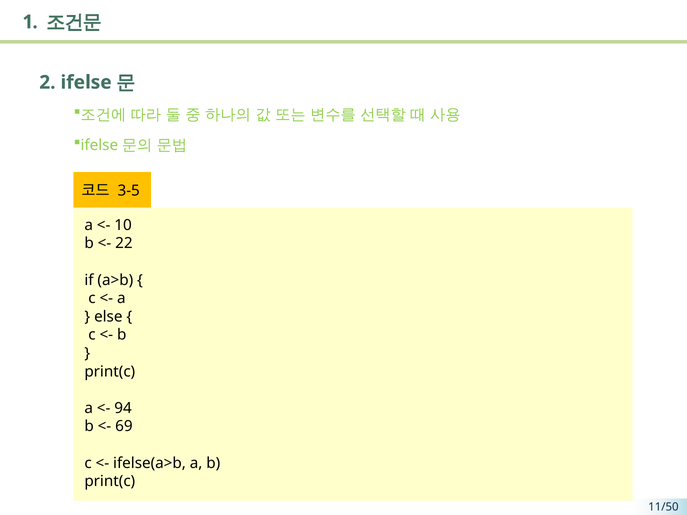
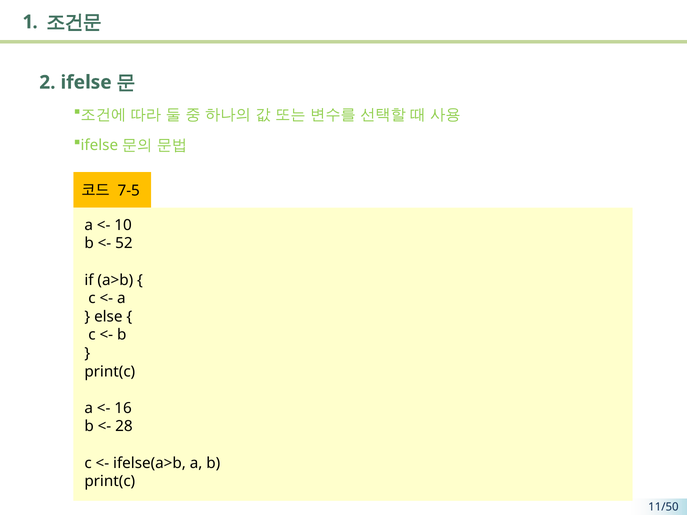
3-5: 3-5 -> 7-5
22: 22 -> 52
94: 94 -> 16
69: 69 -> 28
